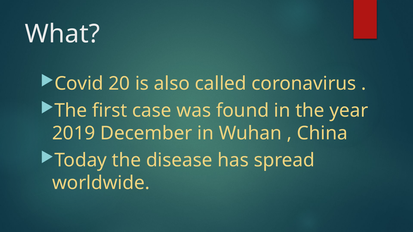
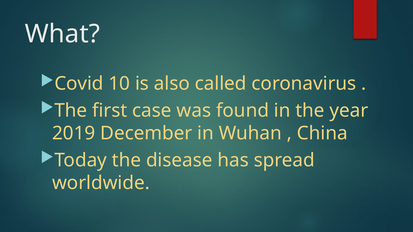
20: 20 -> 10
